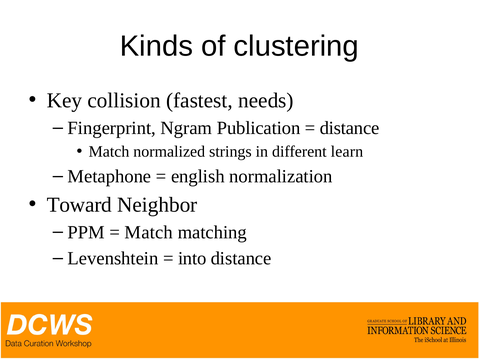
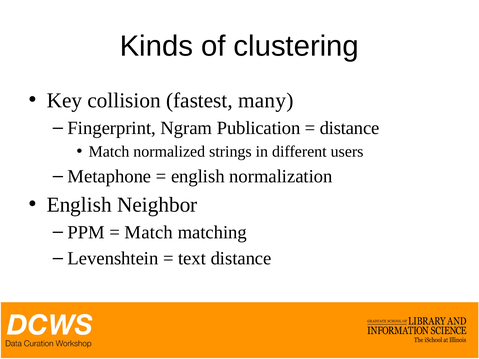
needs: needs -> many
learn: learn -> users
Toward at (79, 205): Toward -> English
into: into -> text
